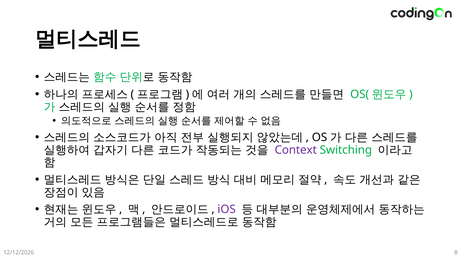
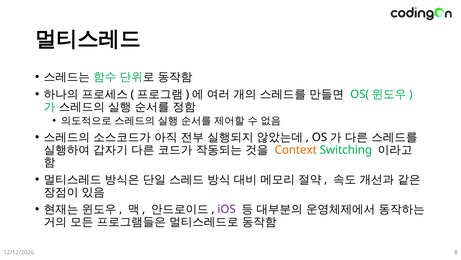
Context colour: purple -> orange
